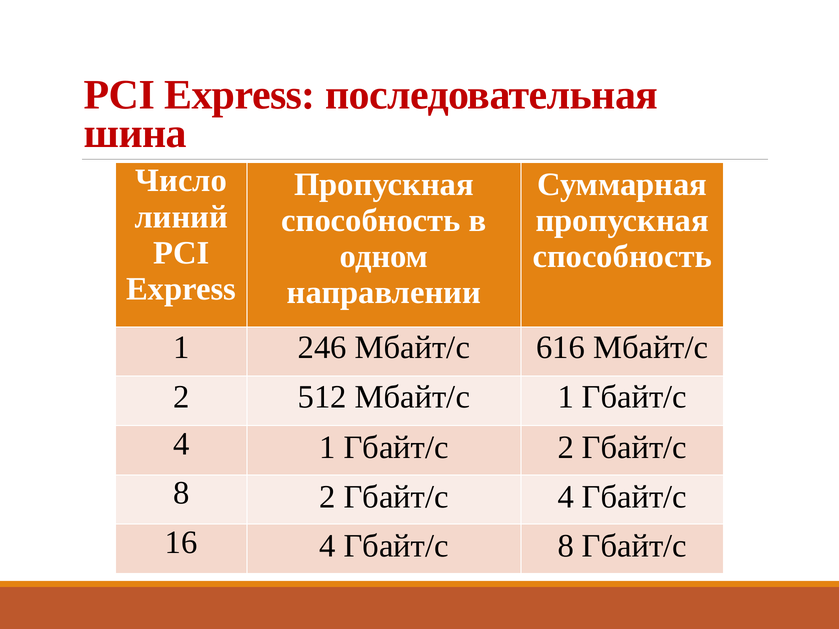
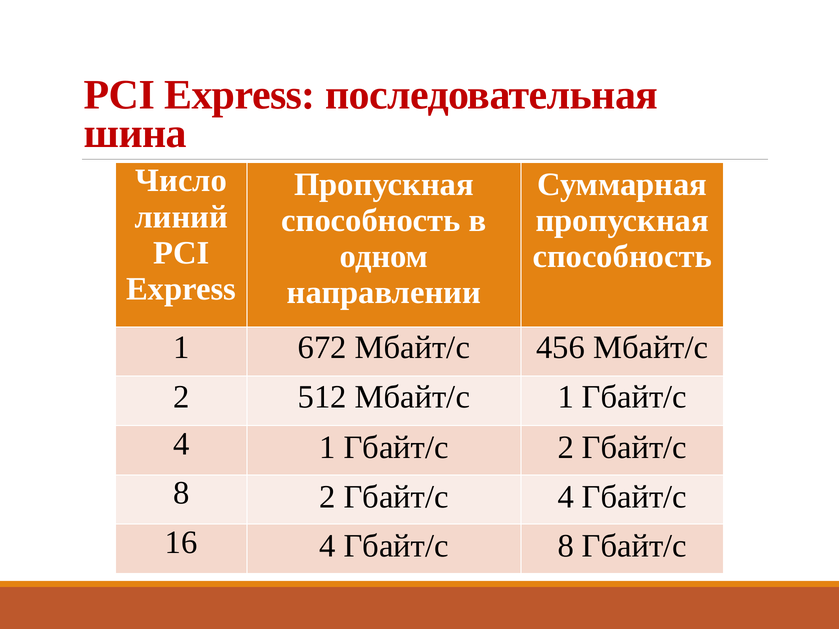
246: 246 -> 672
616: 616 -> 456
